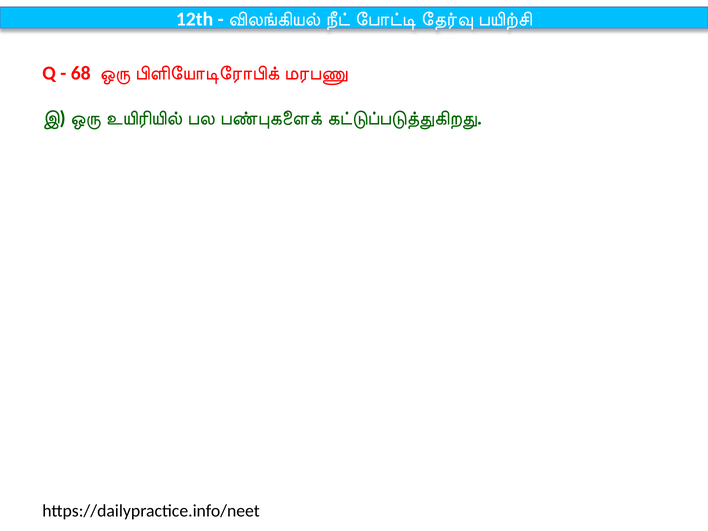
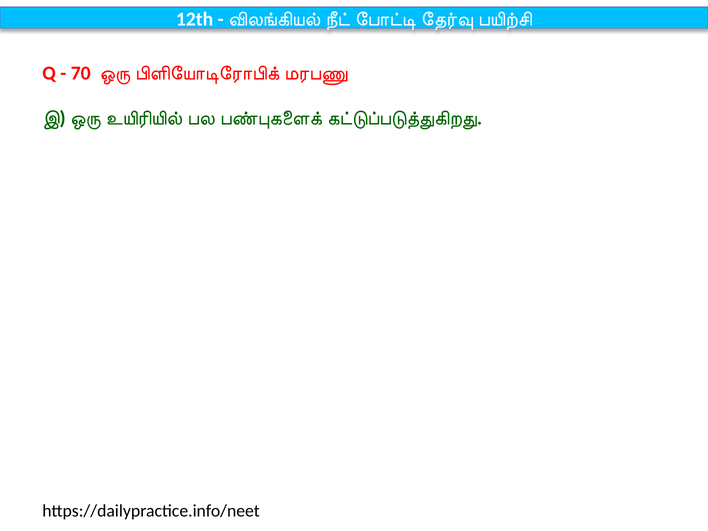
68: 68 -> 70
